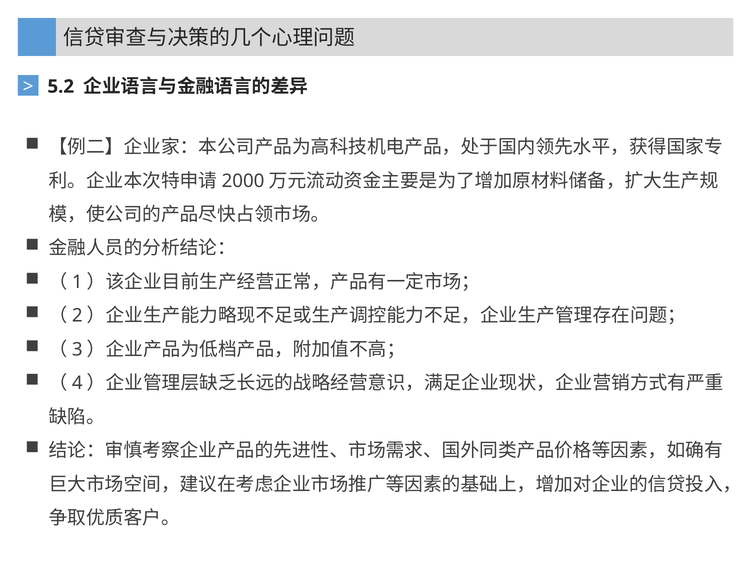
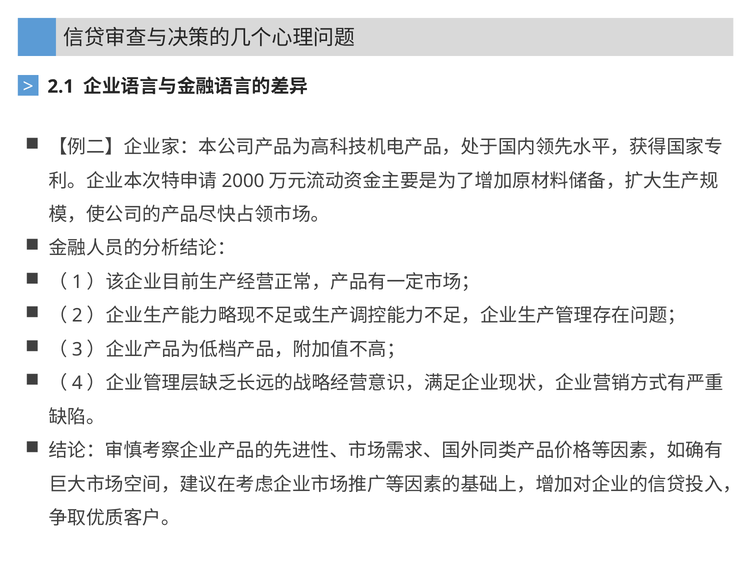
5.2: 5.2 -> 2.1
